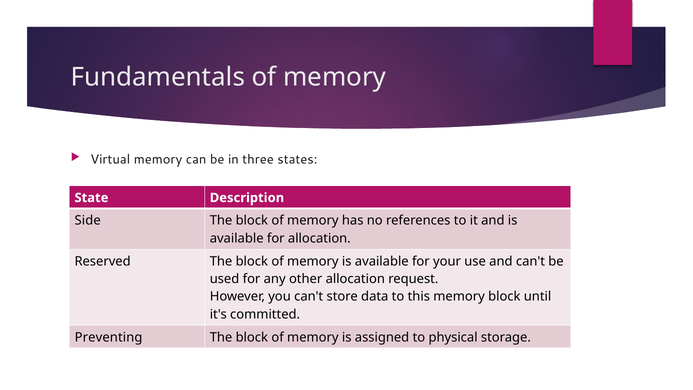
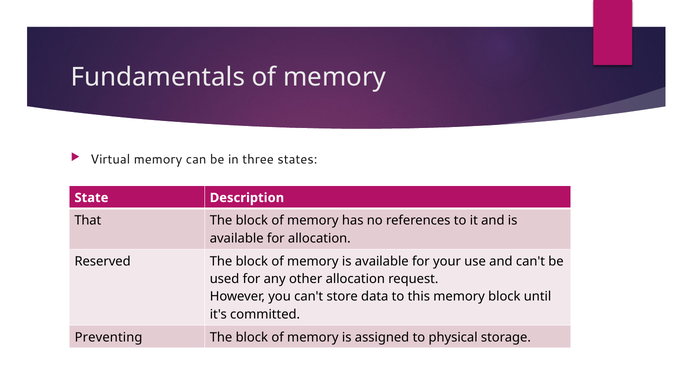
Side: Side -> That
